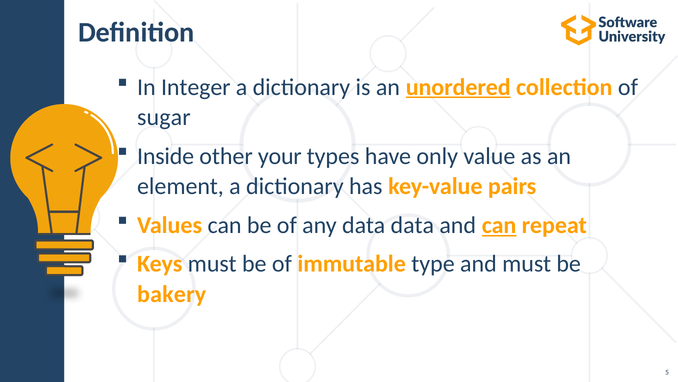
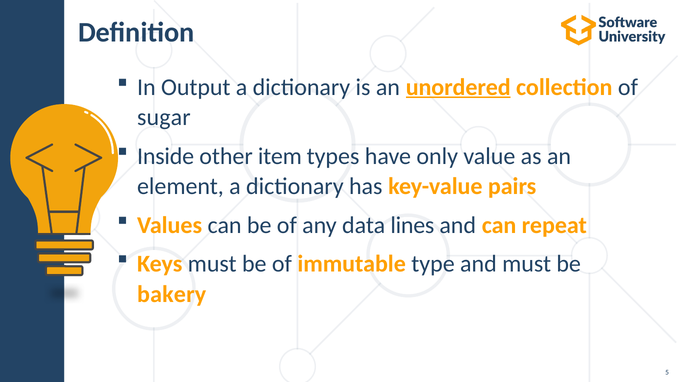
Integer: Integer -> Output
your: your -> item
data data: data -> lines
can at (499, 225) underline: present -> none
